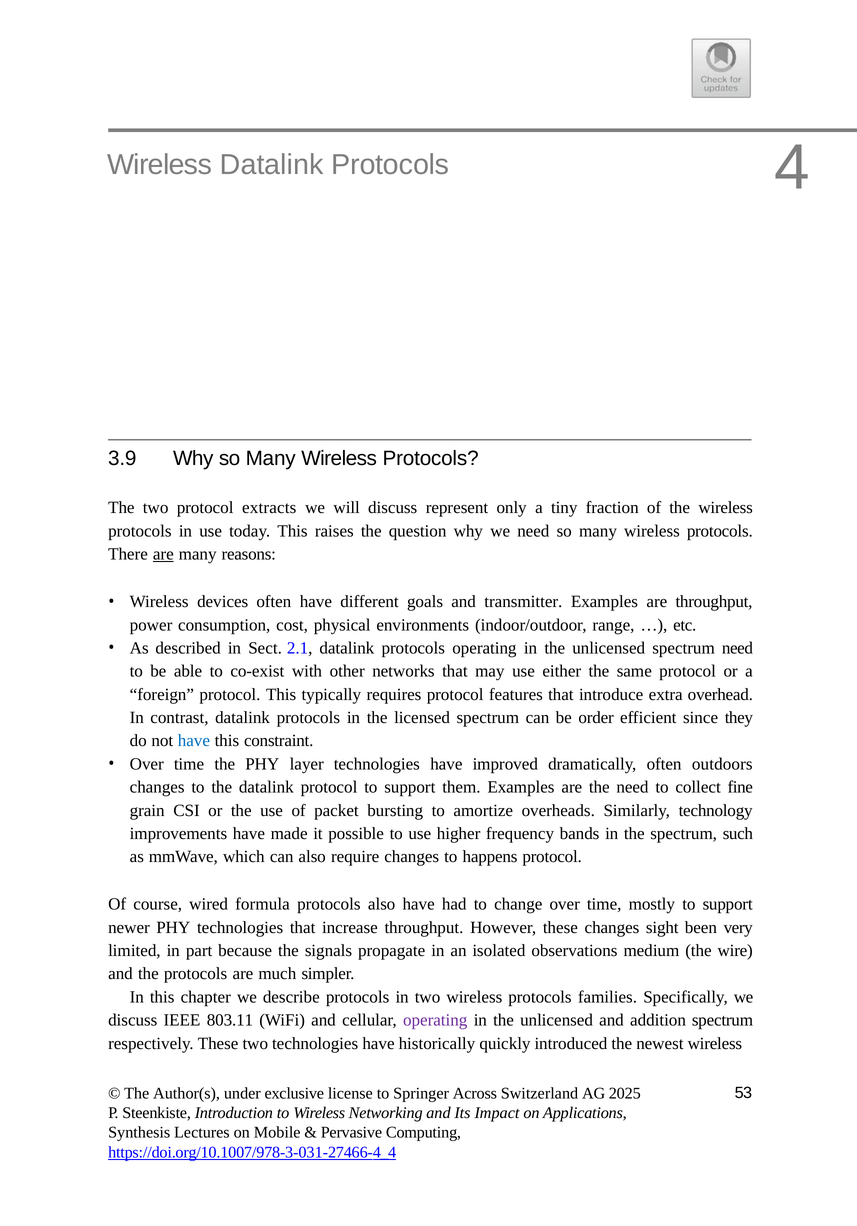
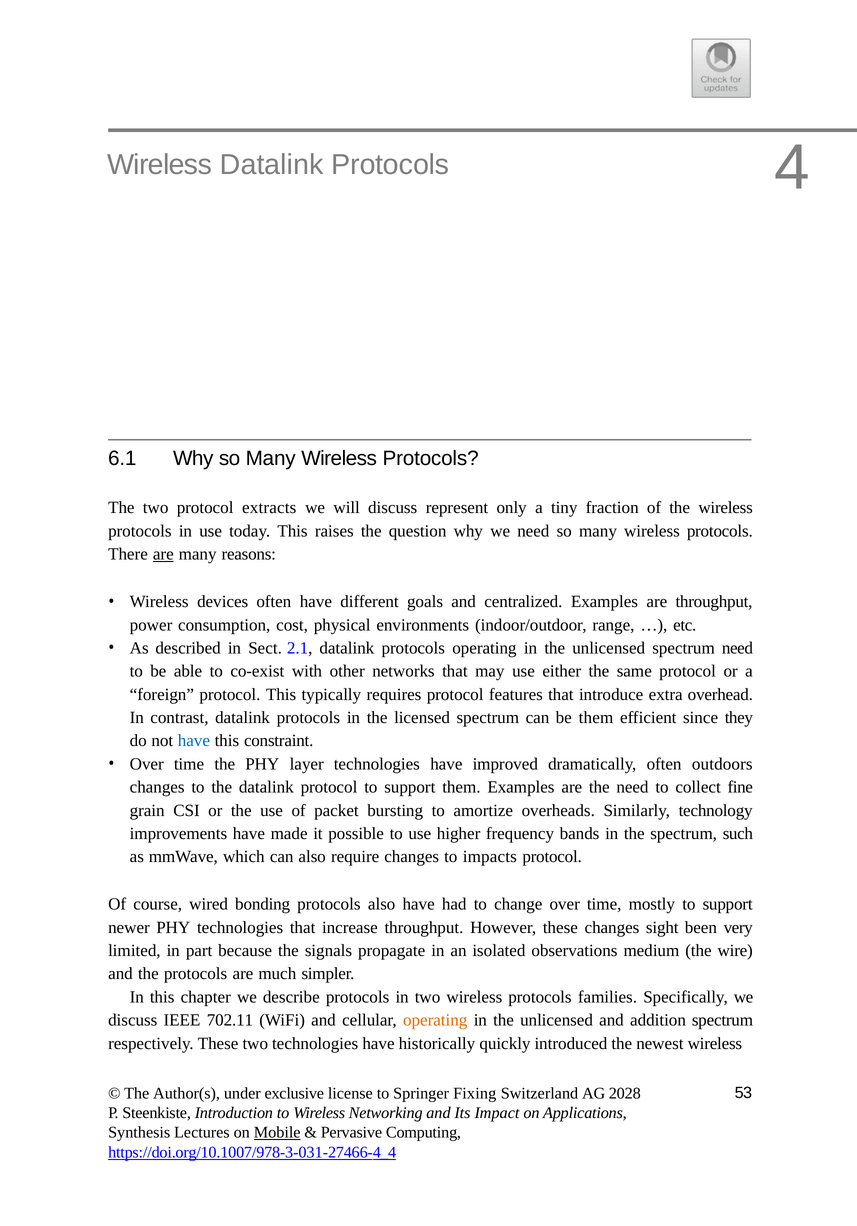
3.9: 3.9 -> 6.1
transmitter: transmitter -> centralized
be order: order -> them
happens: happens -> impacts
formula: formula -> bonding
803.11: 803.11 -> 702.11
operating at (435, 1020) colour: purple -> orange
Across: Across -> Fixing
2025: 2025 -> 2028
Mobile underline: none -> present
